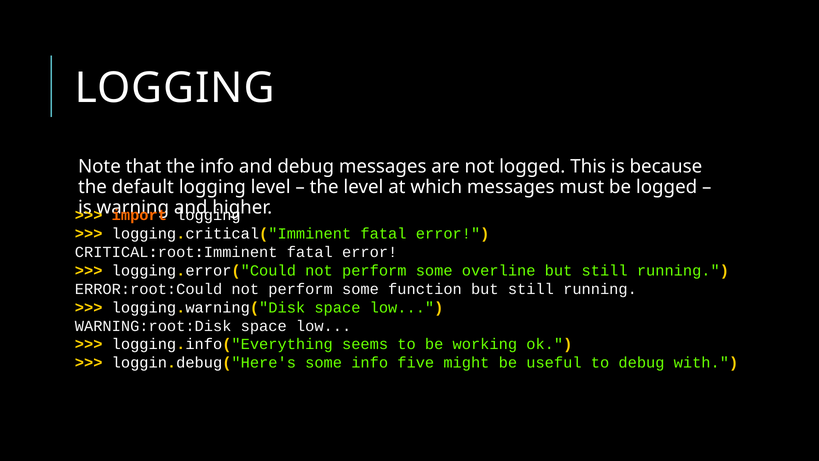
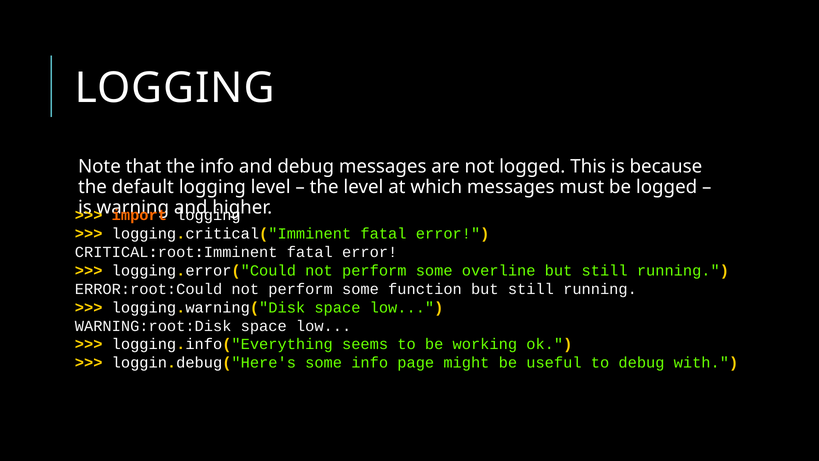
five: five -> page
